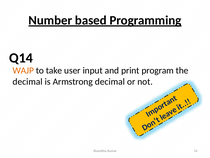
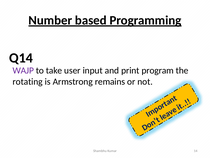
WAJP colour: orange -> purple
decimal at (28, 81): decimal -> rotating
Armstrong decimal: decimal -> remains
